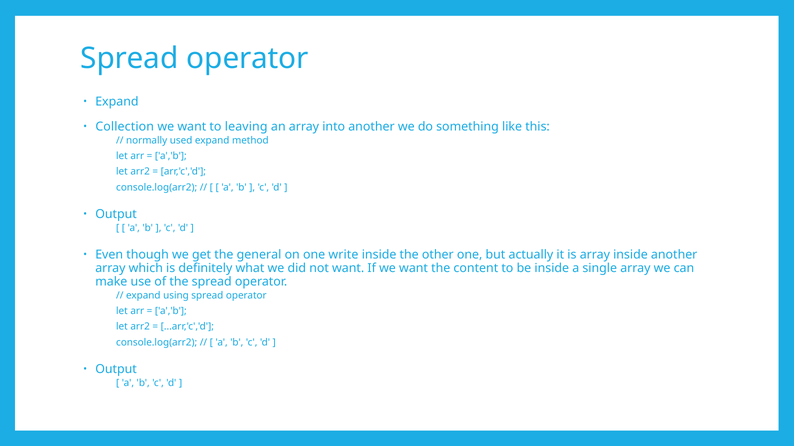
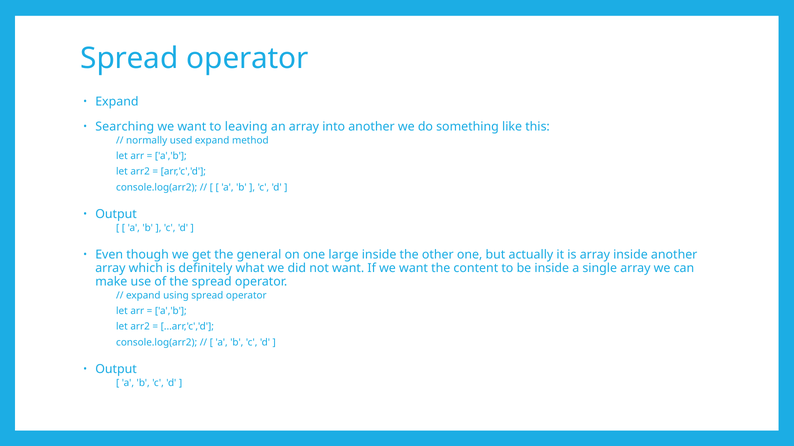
Collection: Collection -> Searching
write: write -> large
